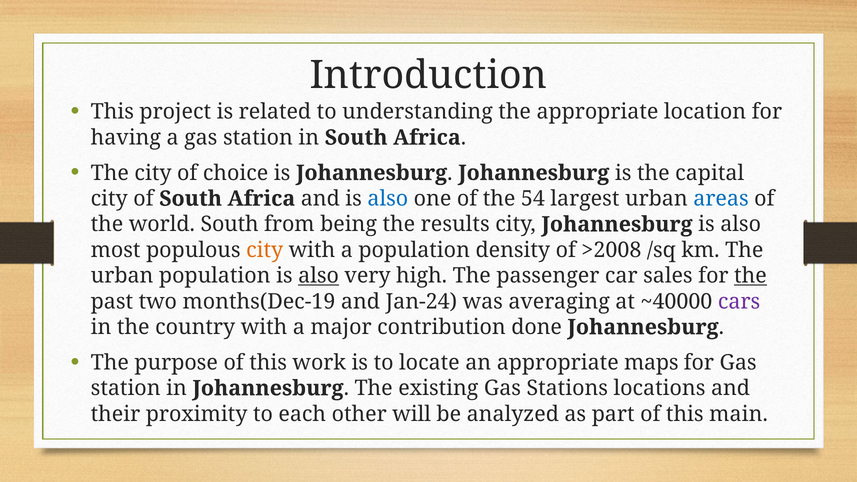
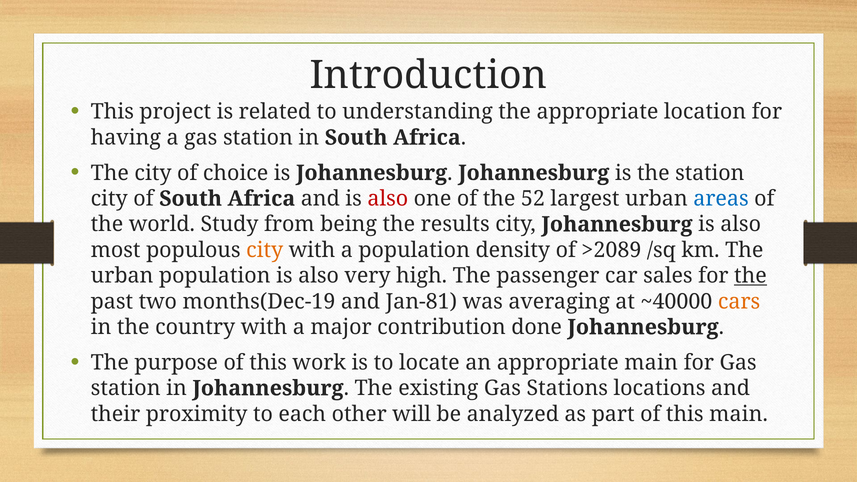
the capital: capital -> station
also at (388, 199) colour: blue -> red
54: 54 -> 52
world South: South -> Study
>2008: >2008 -> >2089
also at (319, 276) underline: present -> none
Jan-24: Jan-24 -> Jan-81
cars colour: purple -> orange
appropriate maps: maps -> main
